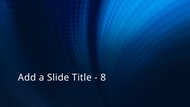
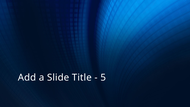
8: 8 -> 5
